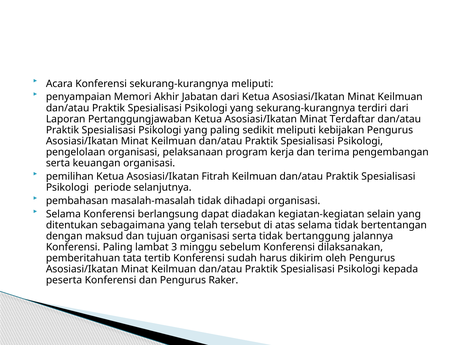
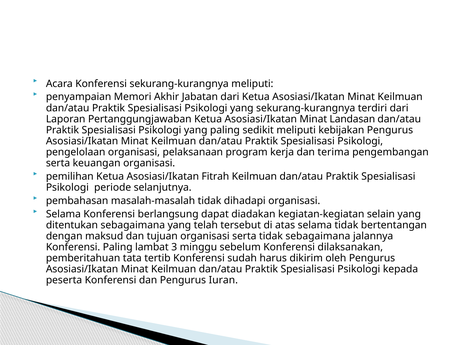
Terdaftar: Terdaftar -> Landasan
tidak bertanggung: bertanggung -> sebagaimana
Raker: Raker -> Iuran
